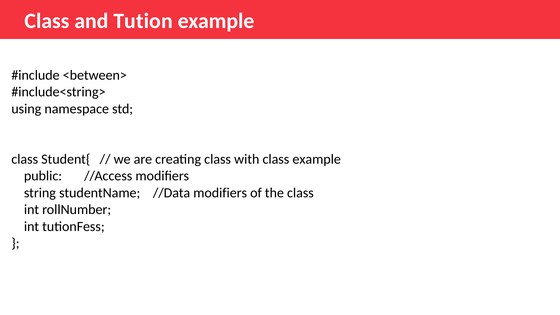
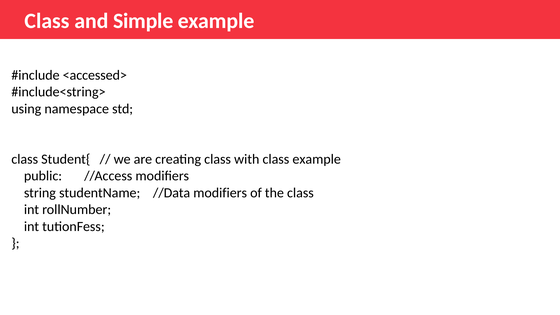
Tution: Tution -> Simple
<between>: <between> -> <accessed>
